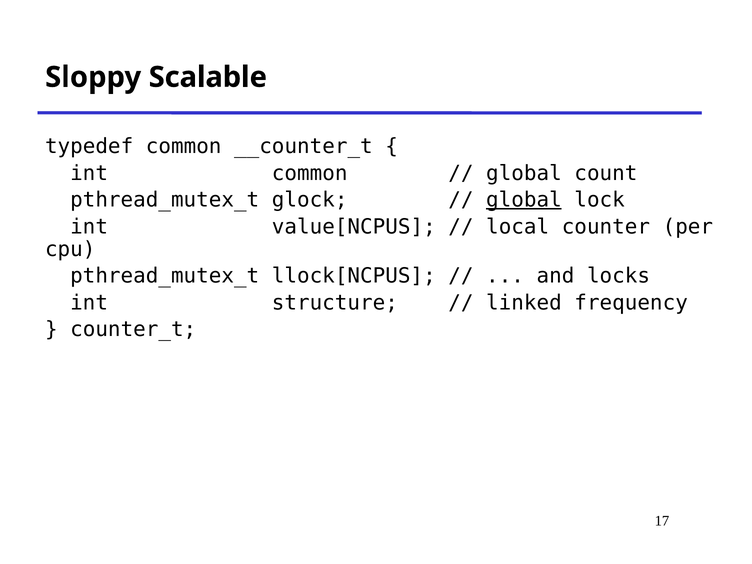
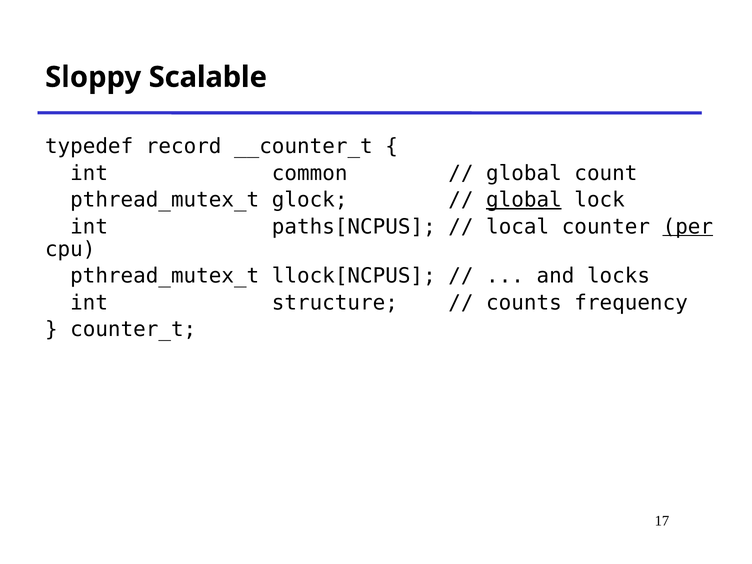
typedef common: common -> record
value[NCPUS: value[NCPUS -> paths[NCPUS
per underline: none -> present
linked: linked -> counts
